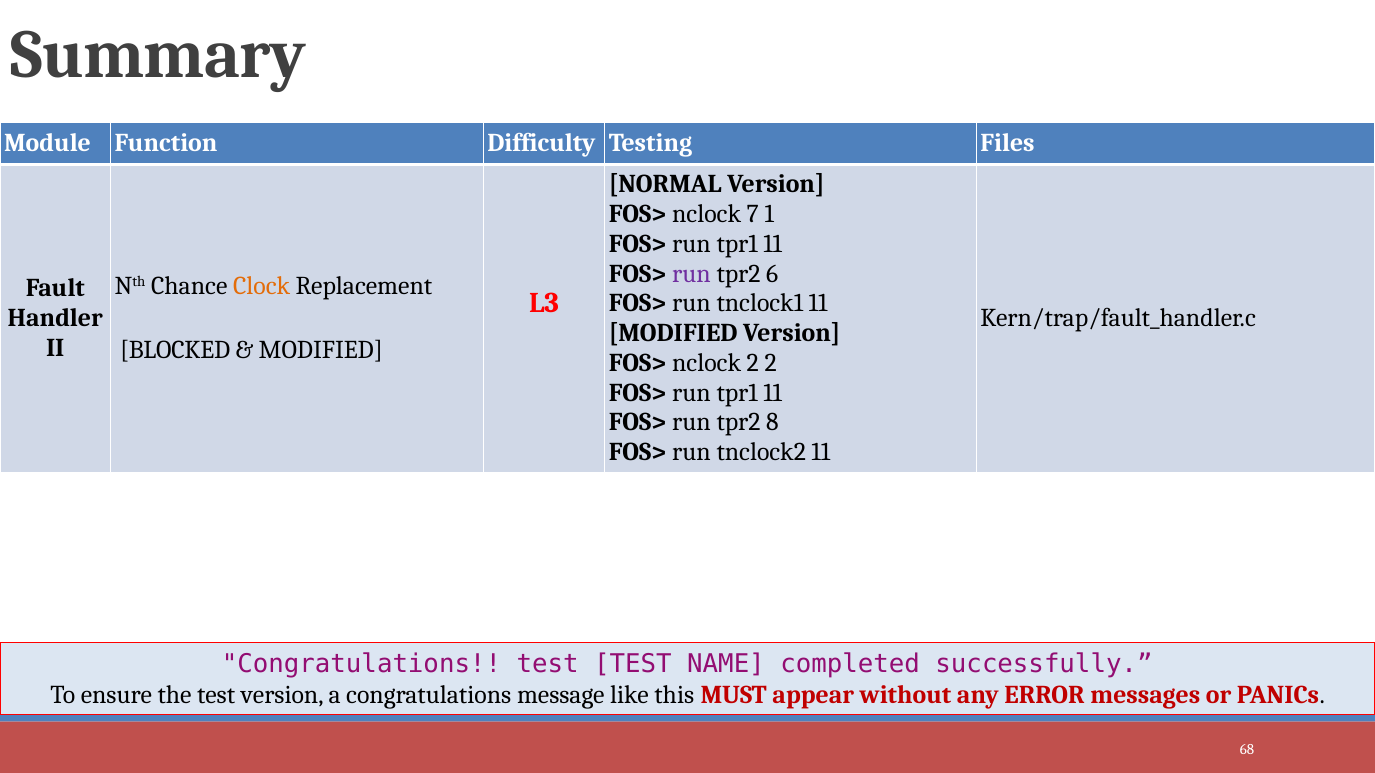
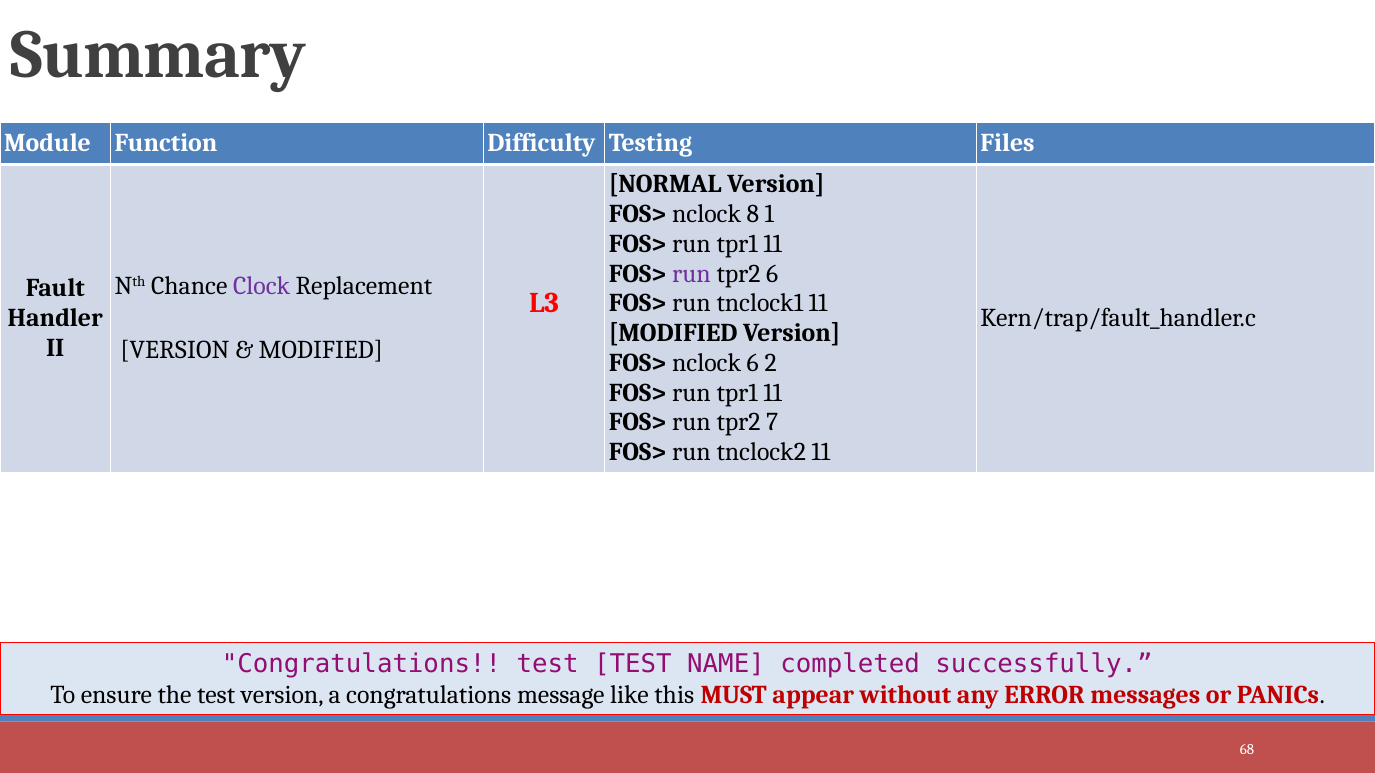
7: 7 -> 8
Clock colour: orange -> purple
BLOCKED at (175, 350): BLOCKED -> VERSION
nclock 2: 2 -> 6
8: 8 -> 7
